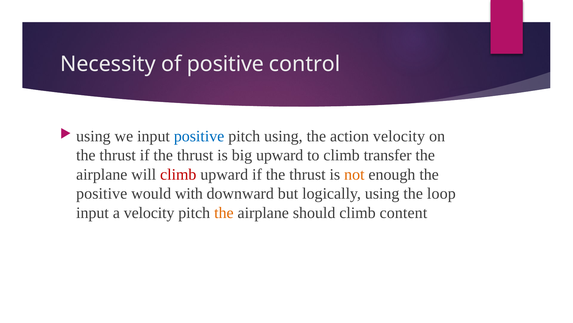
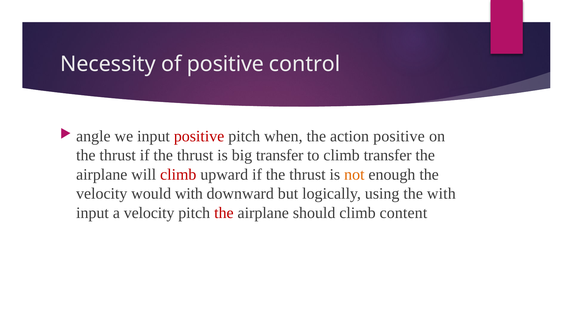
using at (93, 136): using -> angle
positive at (199, 136) colour: blue -> red
pitch using: using -> when
action velocity: velocity -> positive
big upward: upward -> transfer
positive at (102, 193): positive -> velocity
the loop: loop -> with
the at (224, 212) colour: orange -> red
